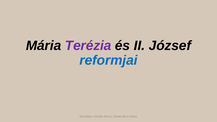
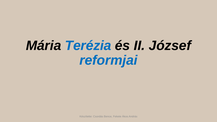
Terézia colour: purple -> blue
